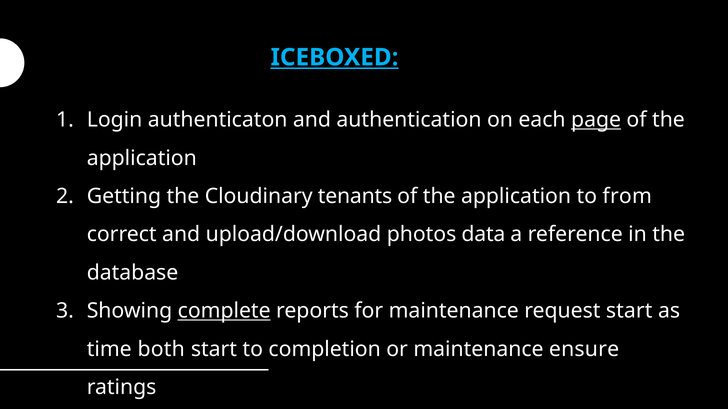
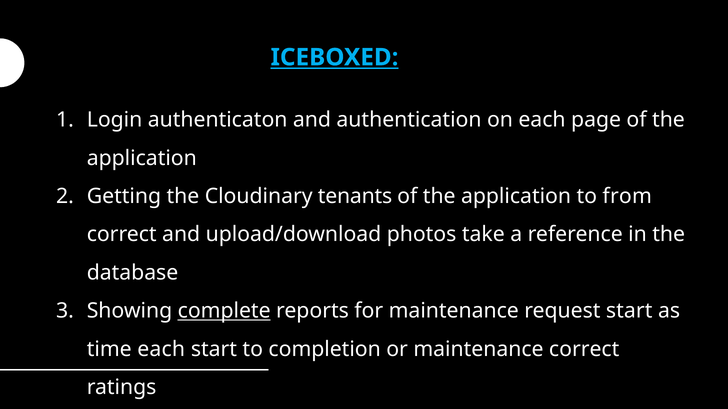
page underline: present -> none
data: data -> take
time both: both -> each
maintenance ensure: ensure -> correct
